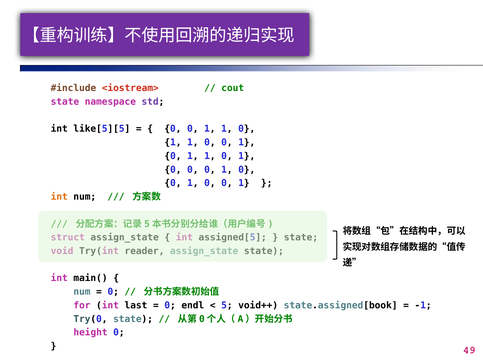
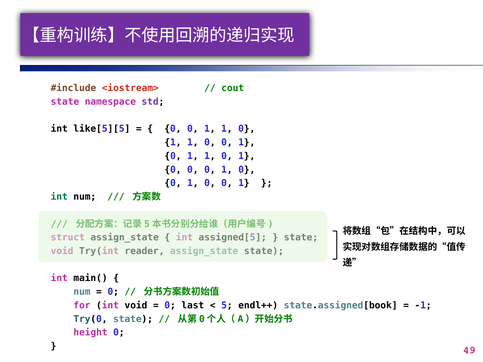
int at (59, 197) colour: orange -> green
int last: last -> void
endl: endl -> last
void++: void++ -> endl++
